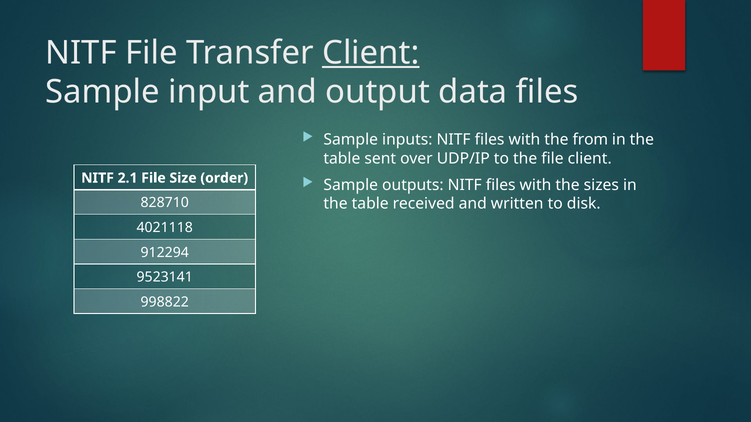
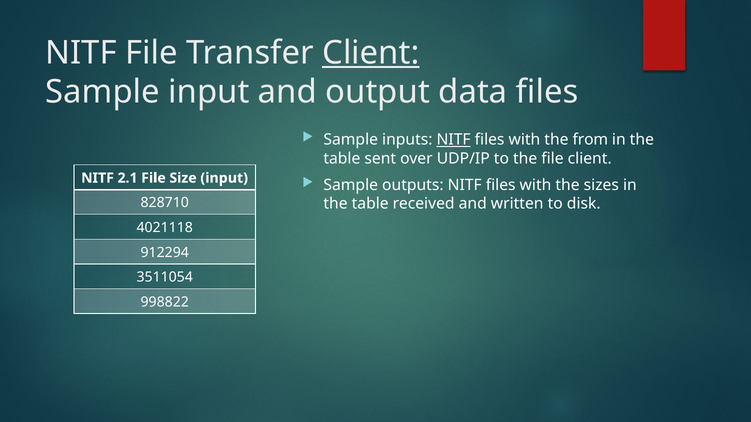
NITF at (454, 140) underline: none -> present
Size order: order -> input
9523141: 9523141 -> 3511054
